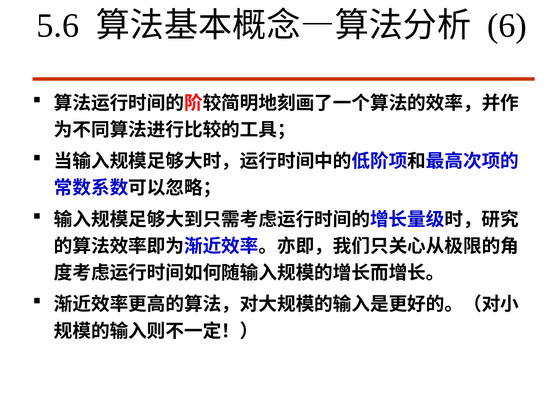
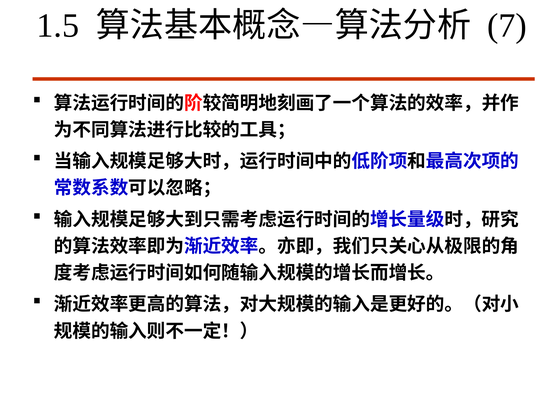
5.6: 5.6 -> 1.5
6: 6 -> 7
